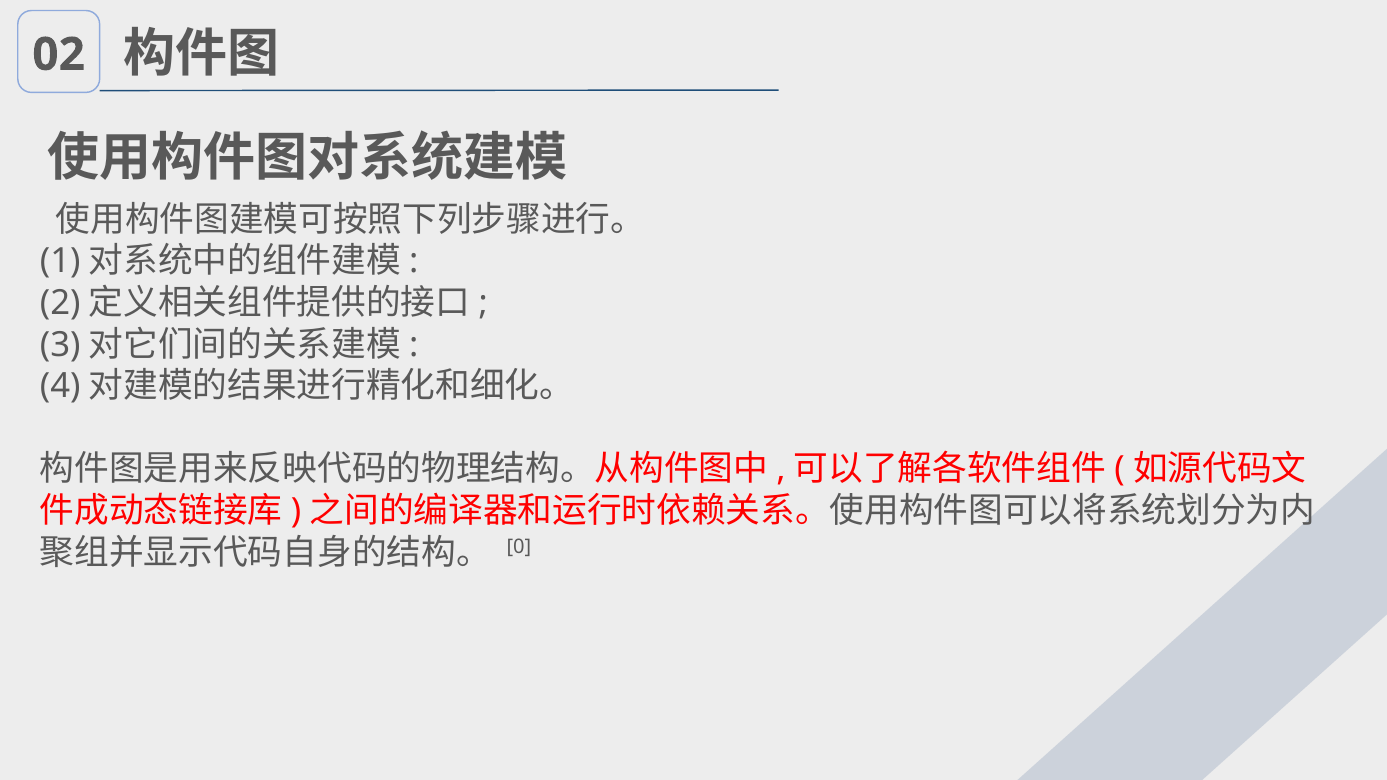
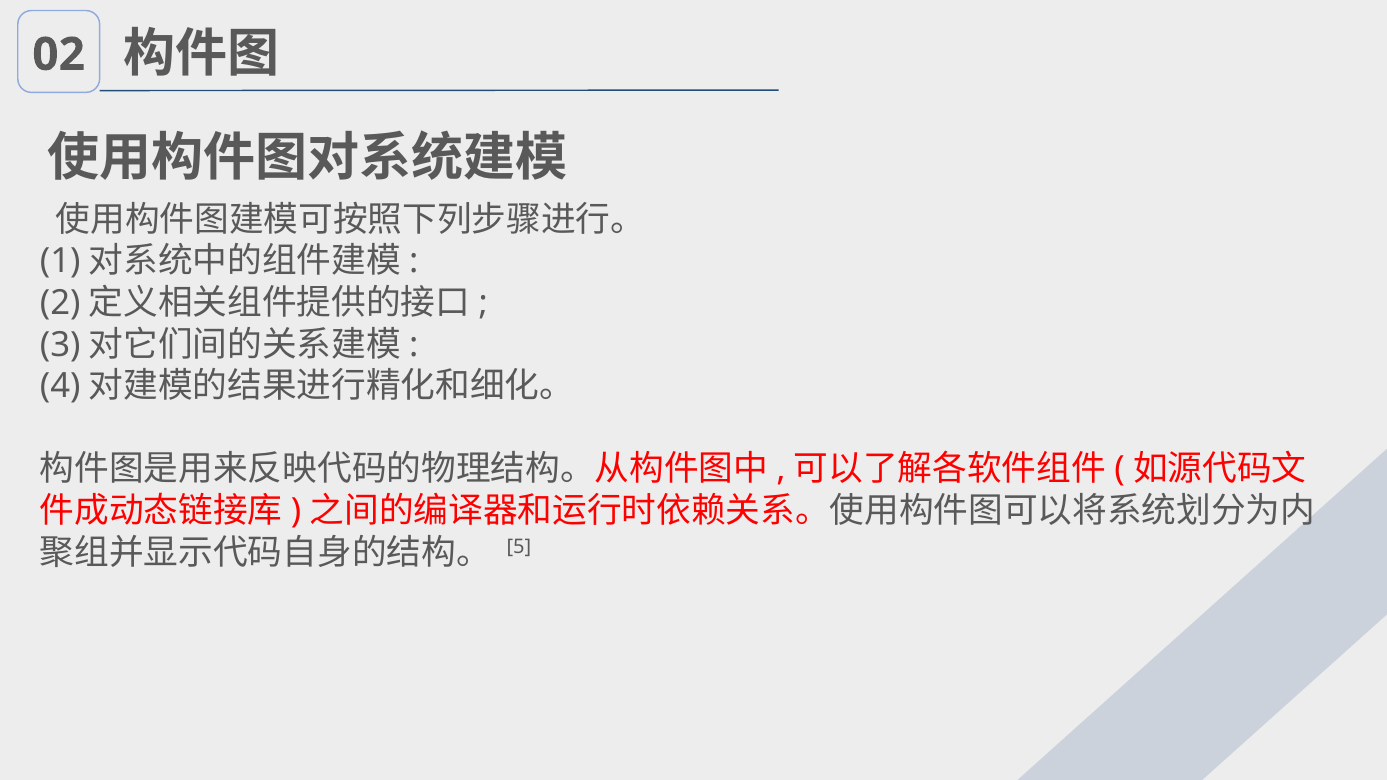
0: 0 -> 5
